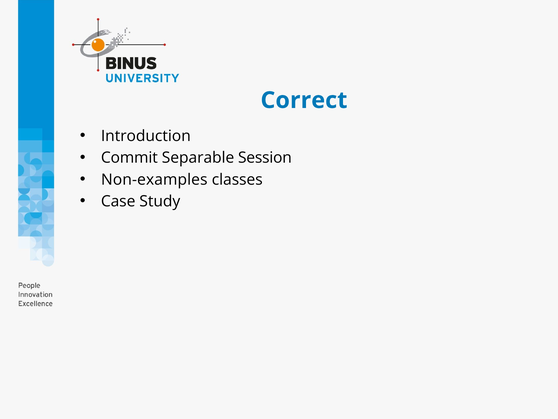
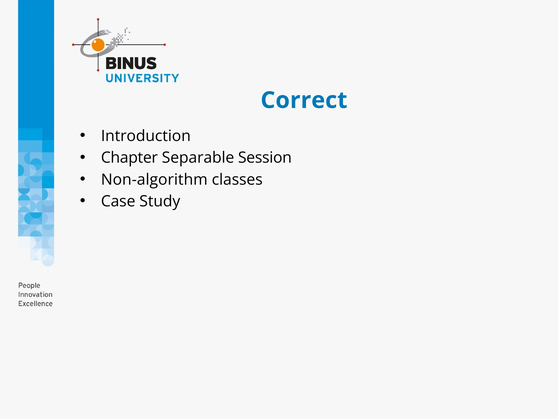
Commit: Commit -> Chapter
Non-examples: Non-examples -> Non-algorithm
